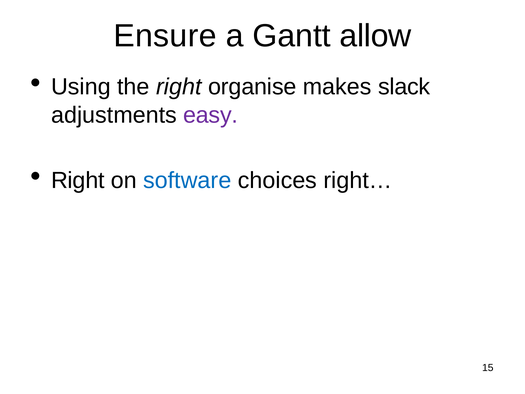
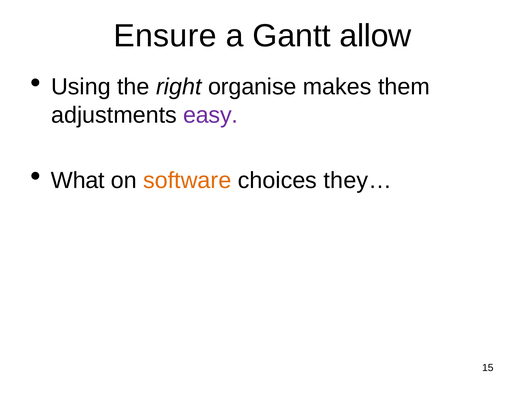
slack: slack -> them
Right at (78, 180): Right -> What
software colour: blue -> orange
right…: right… -> they…
